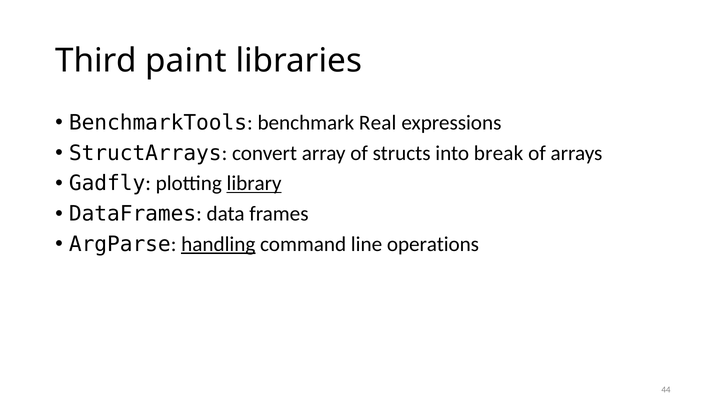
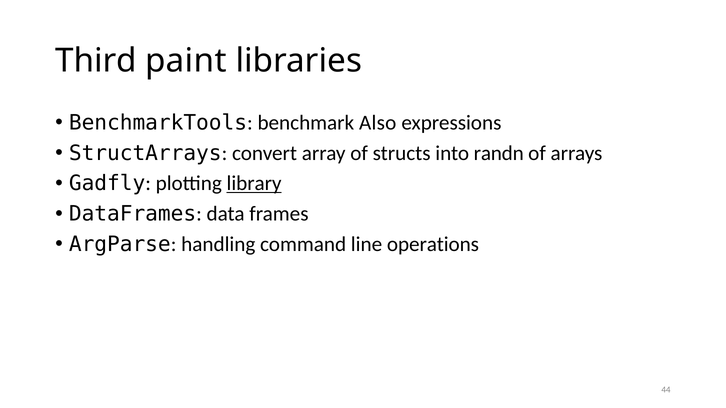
Real: Real -> Also
break: break -> randn
handling underline: present -> none
